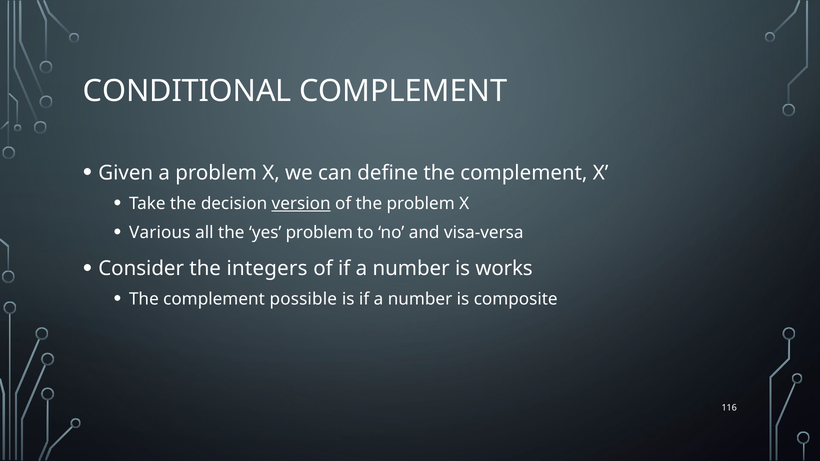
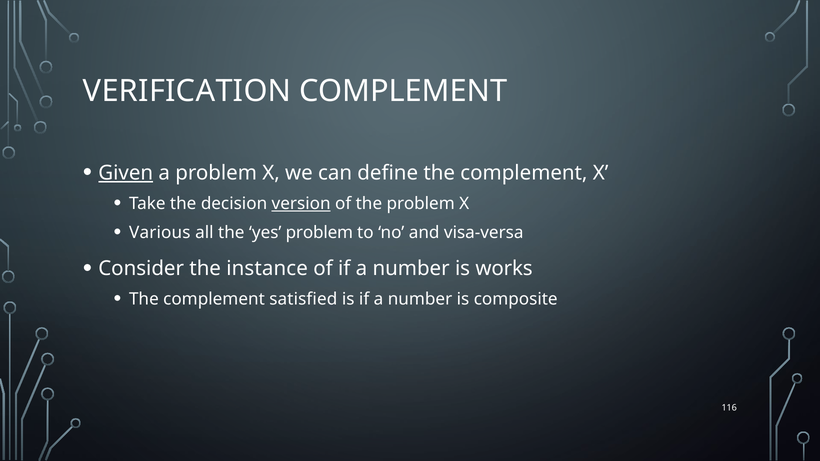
CONDITIONAL: CONDITIONAL -> VERIFICATION
Given underline: none -> present
integers: integers -> instance
possible: possible -> satisfied
